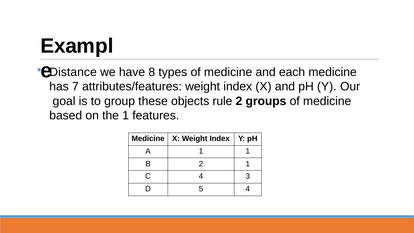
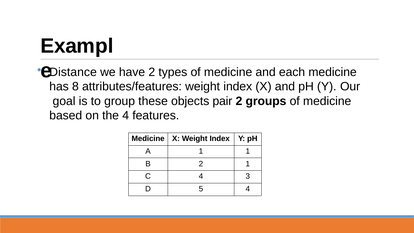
have 8: 8 -> 2
7: 7 -> 8
rule: rule -> pair
the 1: 1 -> 4
